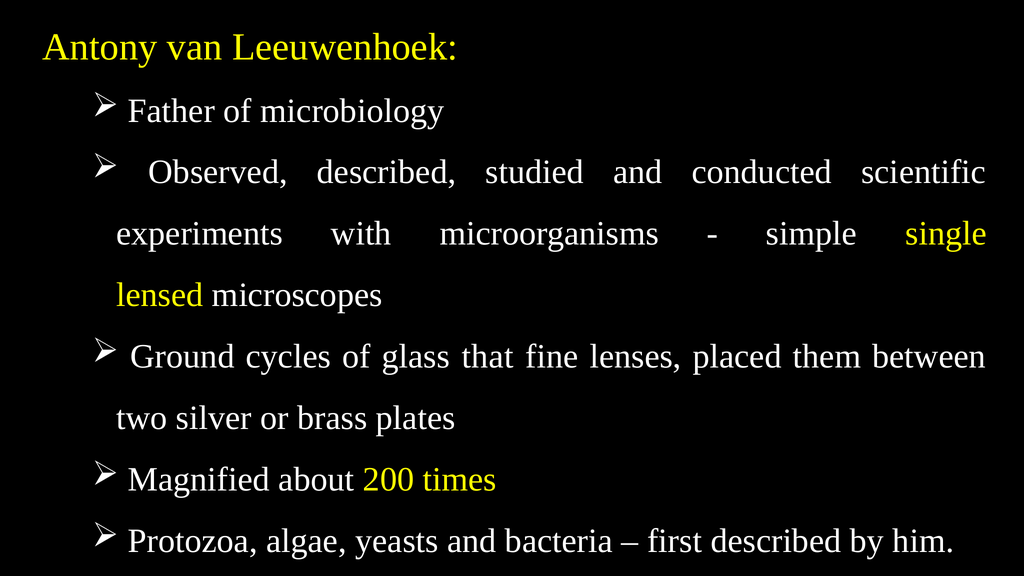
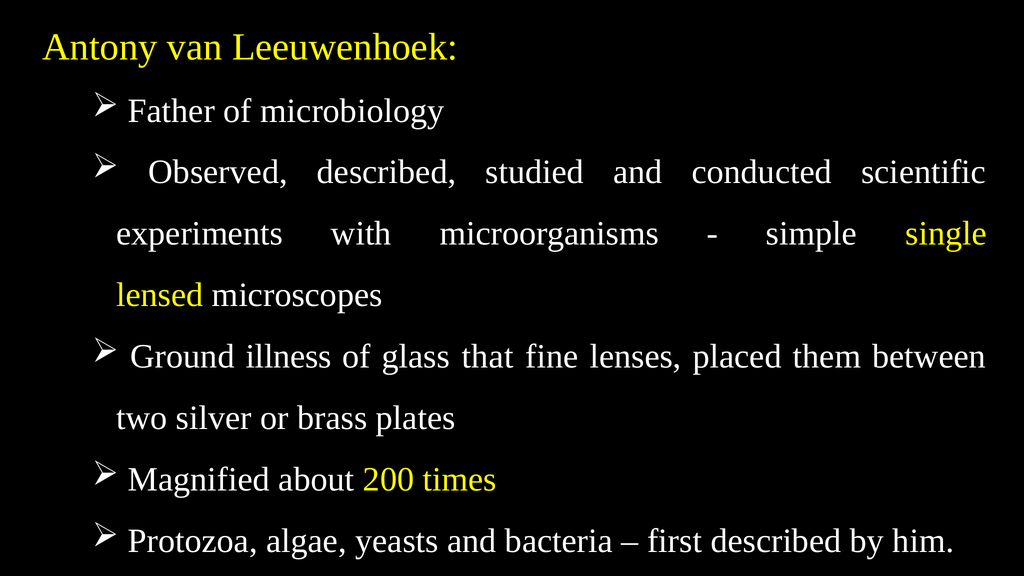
cycles: cycles -> illness
